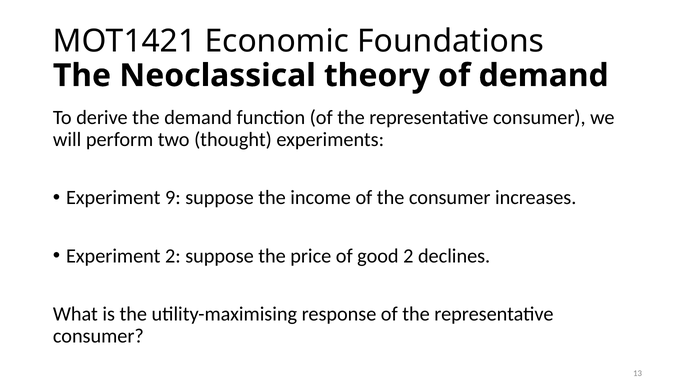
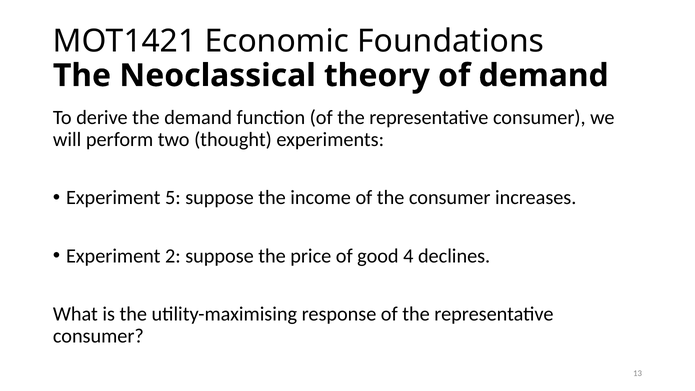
9: 9 -> 5
good 2: 2 -> 4
